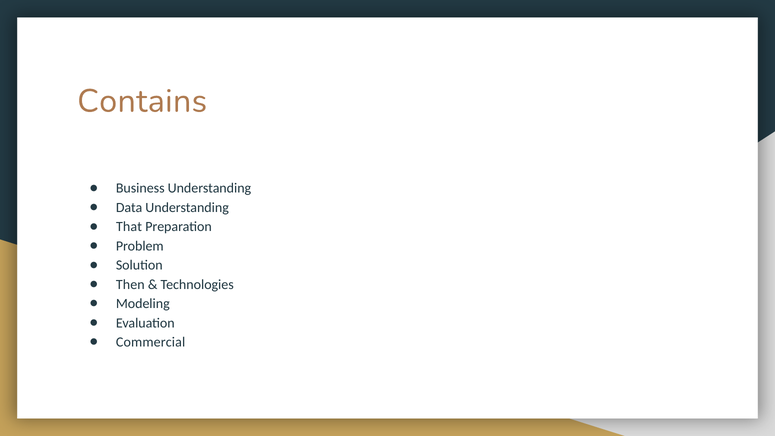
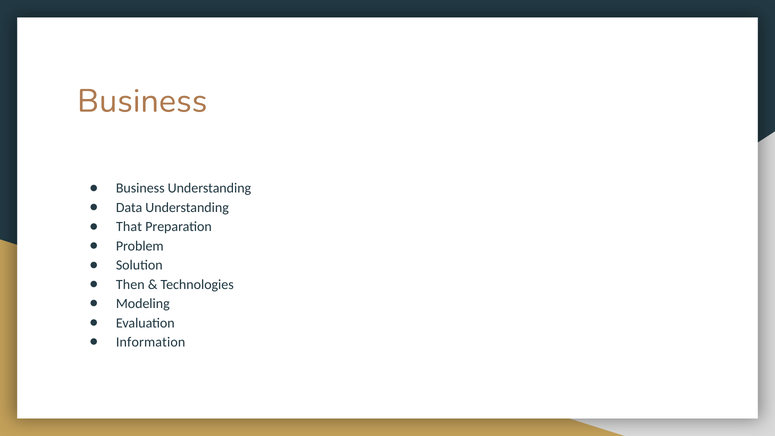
Contains at (142, 101): Contains -> Business
Commercial: Commercial -> Information
